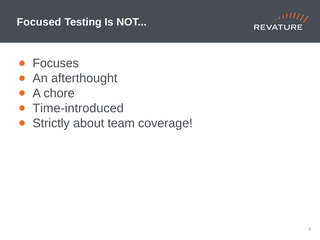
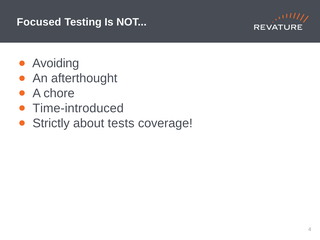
Focuses: Focuses -> Avoiding
team: team -> tests
